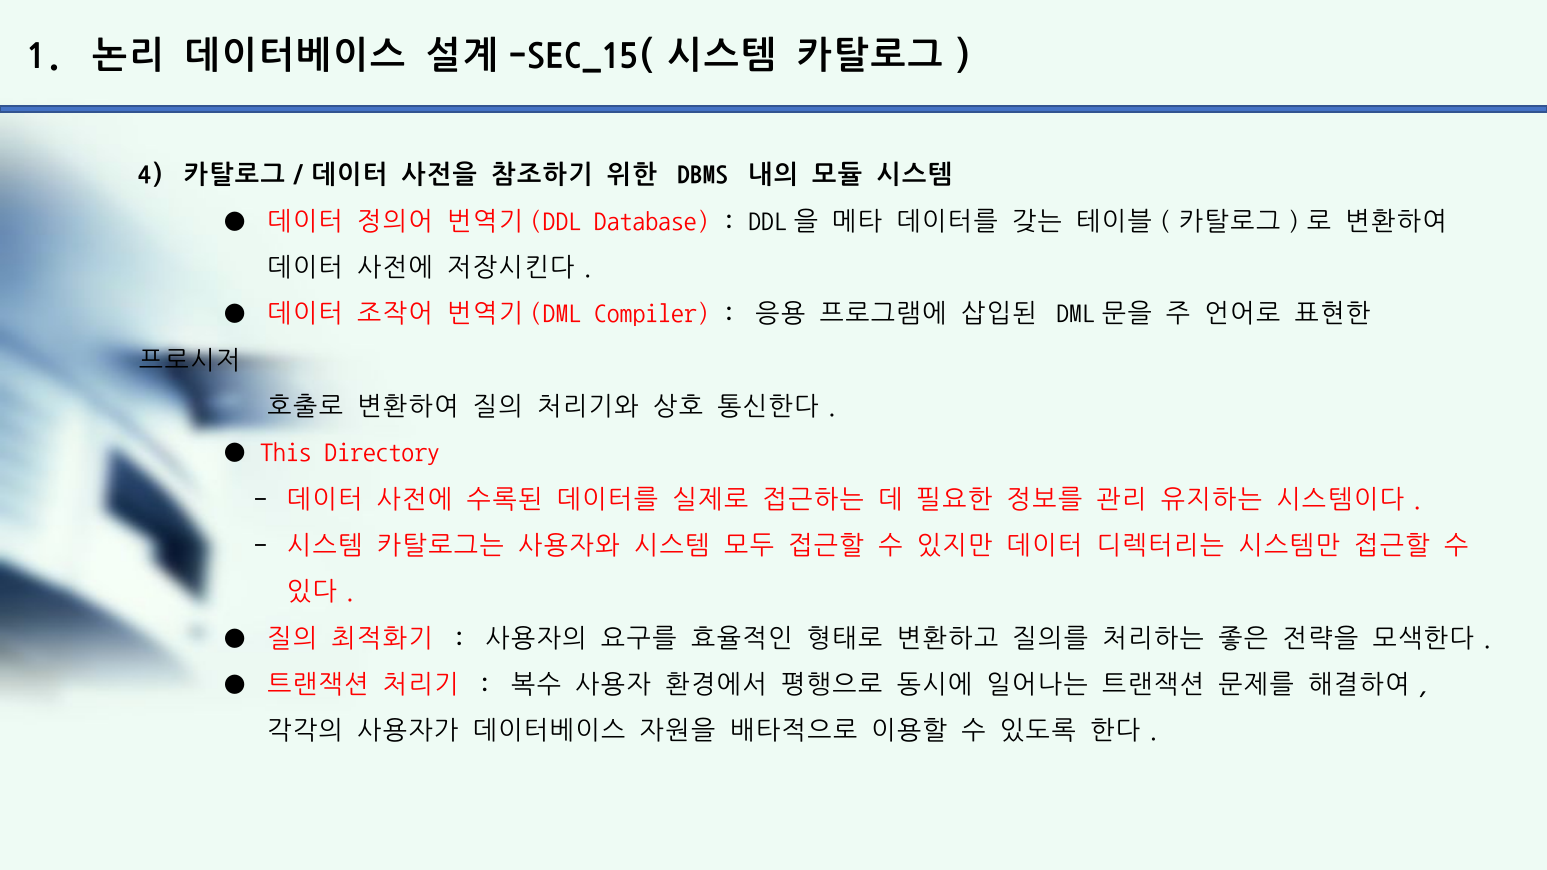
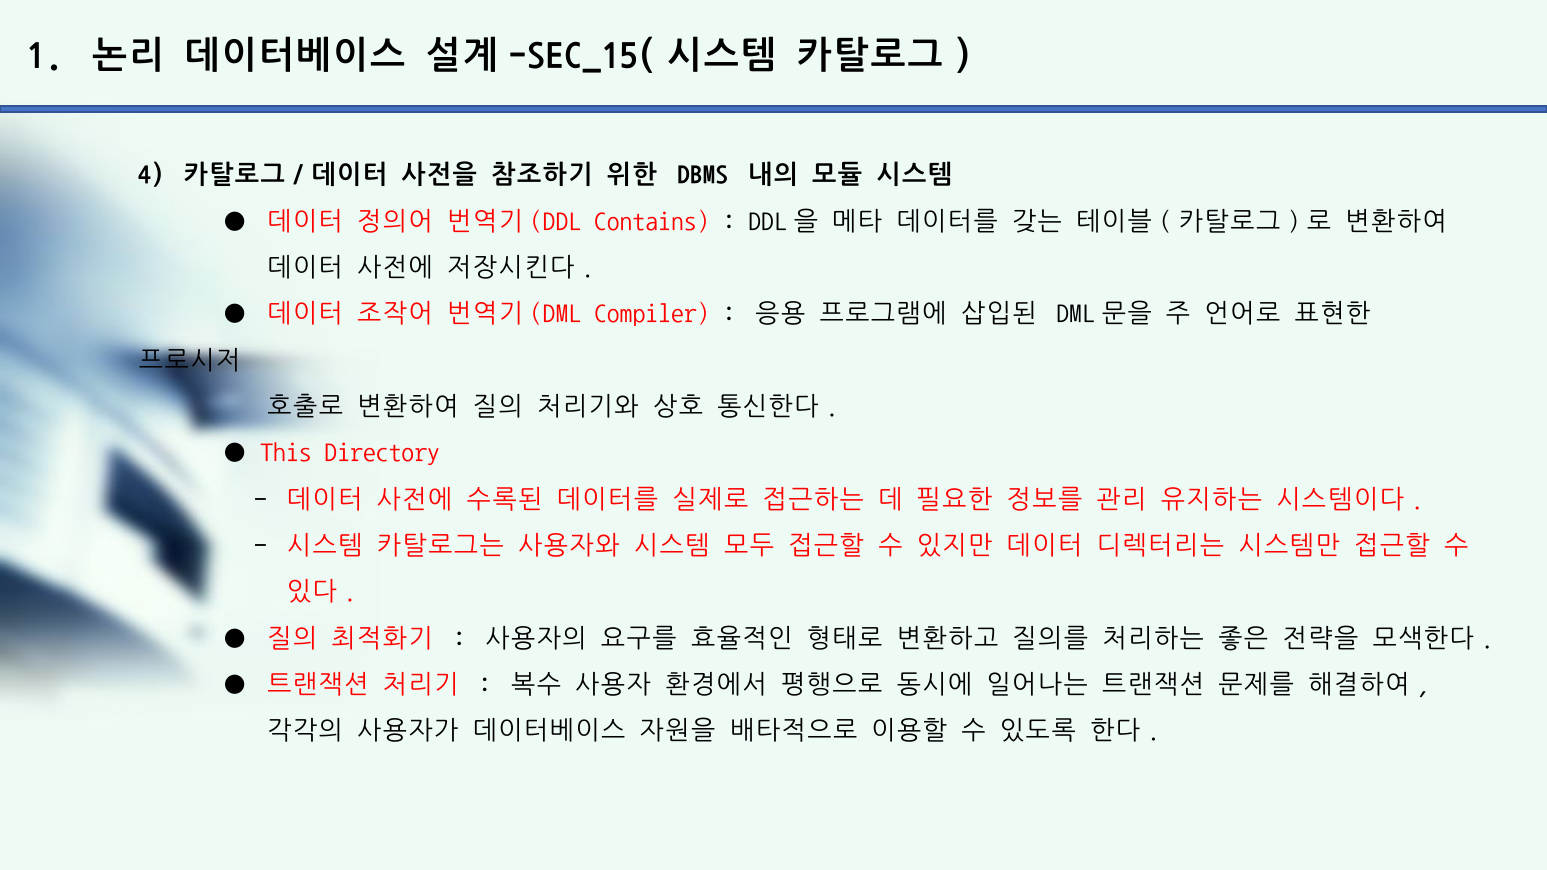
Database: Database -> Contains
